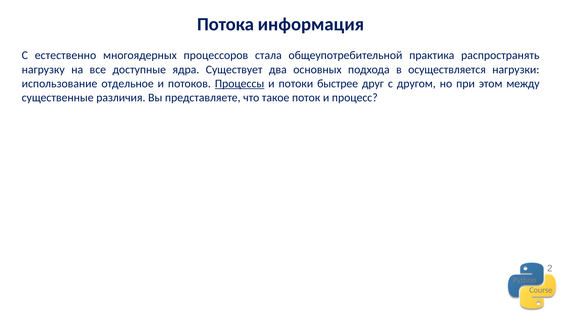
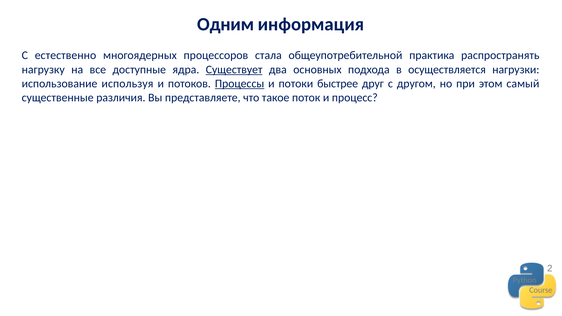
Потока: Потока -> Одним
Существует underline: none -> present
отдельное: отдельное -> используя
между: между -> самый
